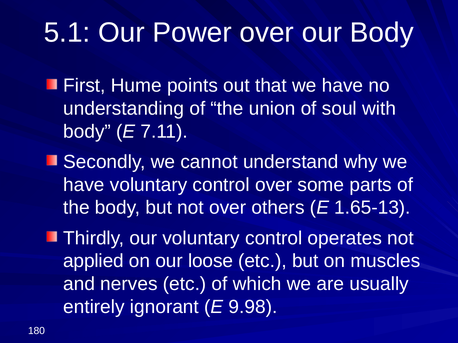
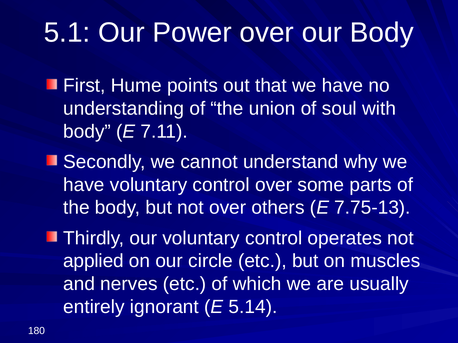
1.65-13: 1.65-13 -> 7.75-13
loose: loose -> circle
9.98: 9.98 -> 5.14
